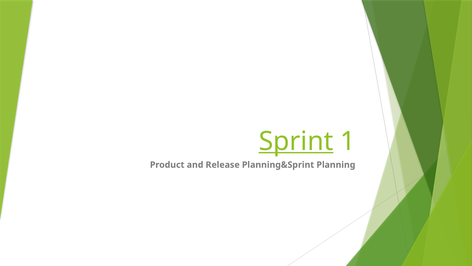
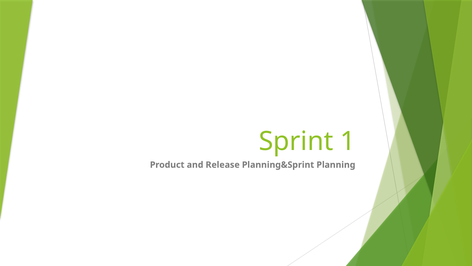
Sprint underline: present -> none
